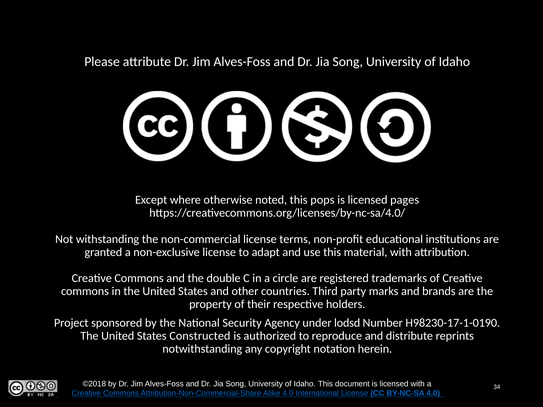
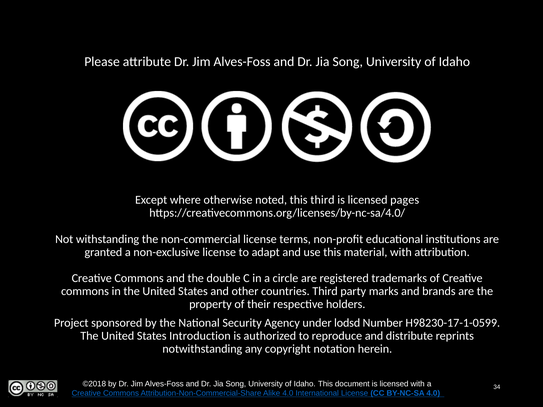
this pops: pops -> third
H98230-17-1-0190: H98230-17-1-0190 -> H98230-17-1-0599
Constructed: Constructed -> Introduction
